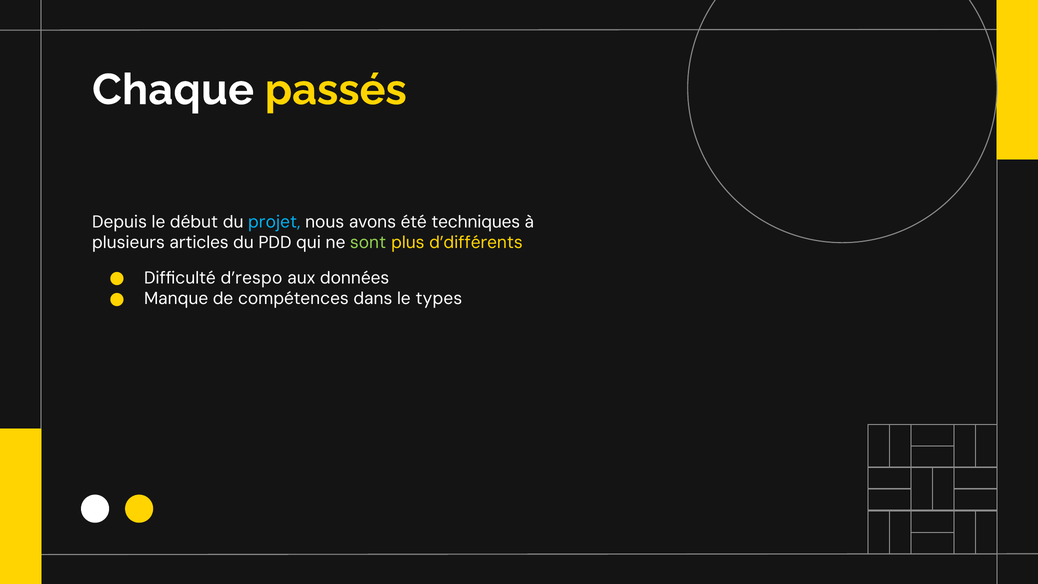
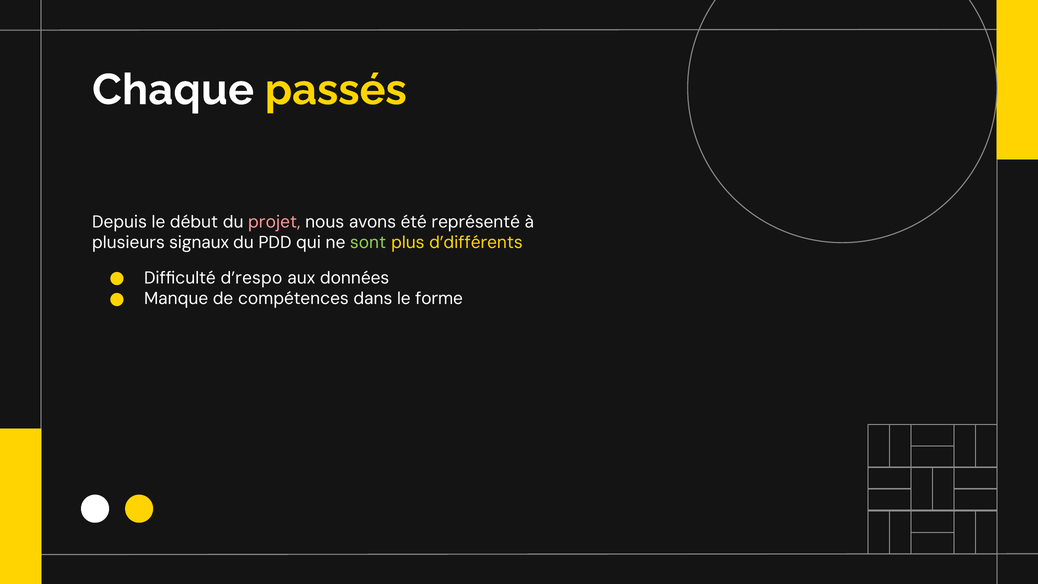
projet colour: light blue -> pink
techniques: techniques -> représenté
articles: articles -> signaux
types: types -> forme
